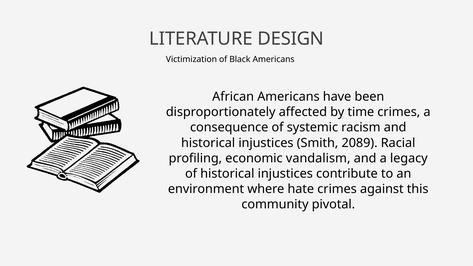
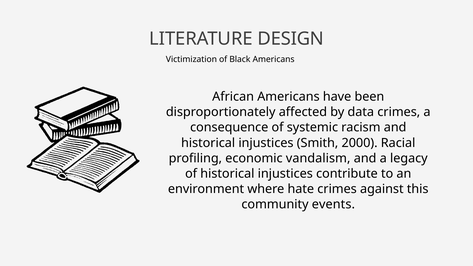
time: time -> data
2089: 2089 -> 2000
pivotal: pivotal -> events
